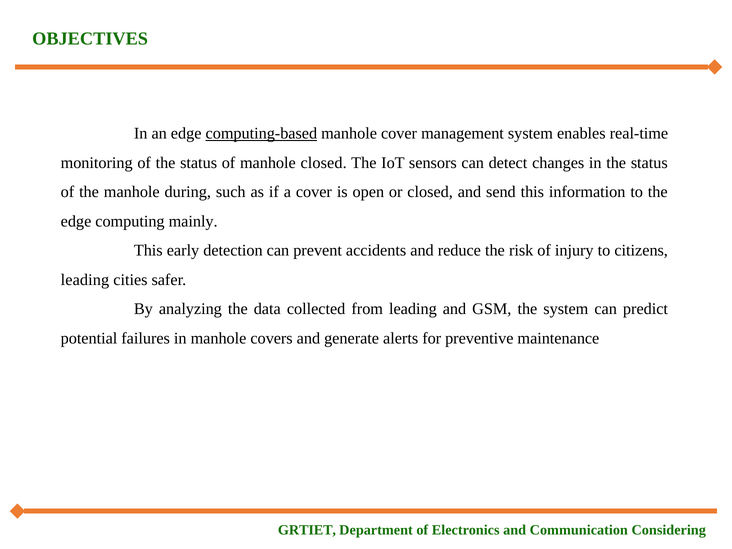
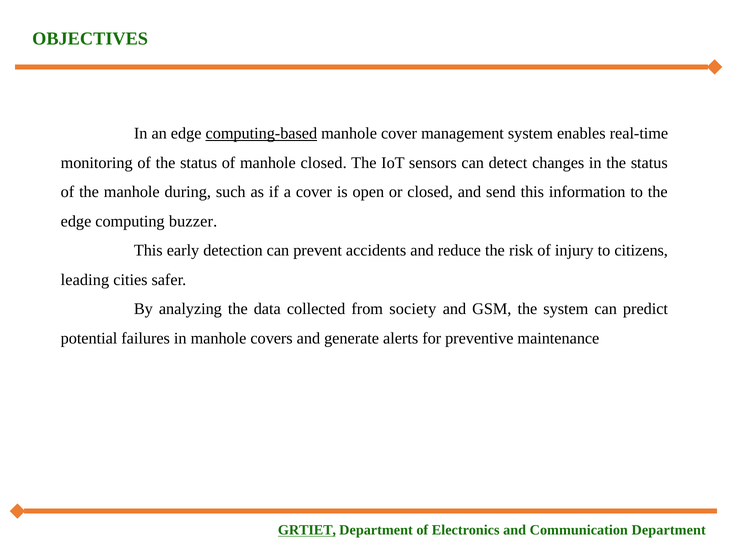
mainly: mainly -> buzzer
from leading: leading -> society
GRTIET underline: none -> present
Communication Considering: Considering -> Department
